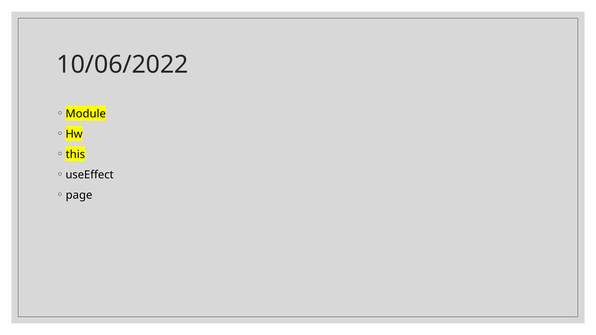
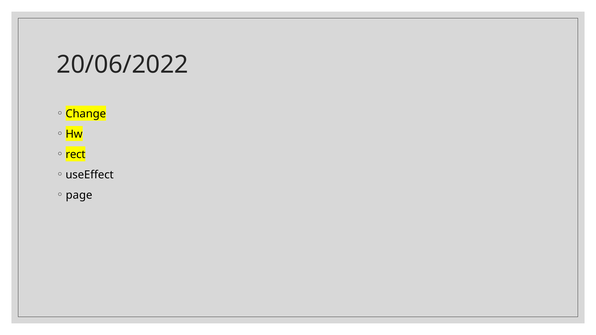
10/06/2022: 10/06/2022 -> 20/06/2022
Module: Module -> Change
this: this -> rect
